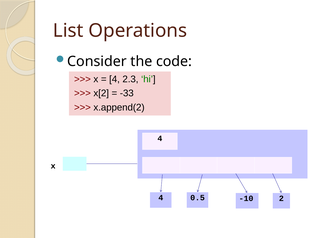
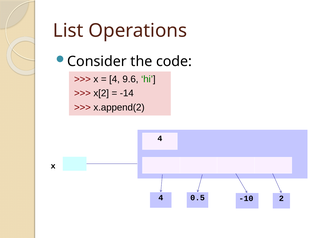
2.3: 2.3 -> 9.6
-33: -33 -> -14
